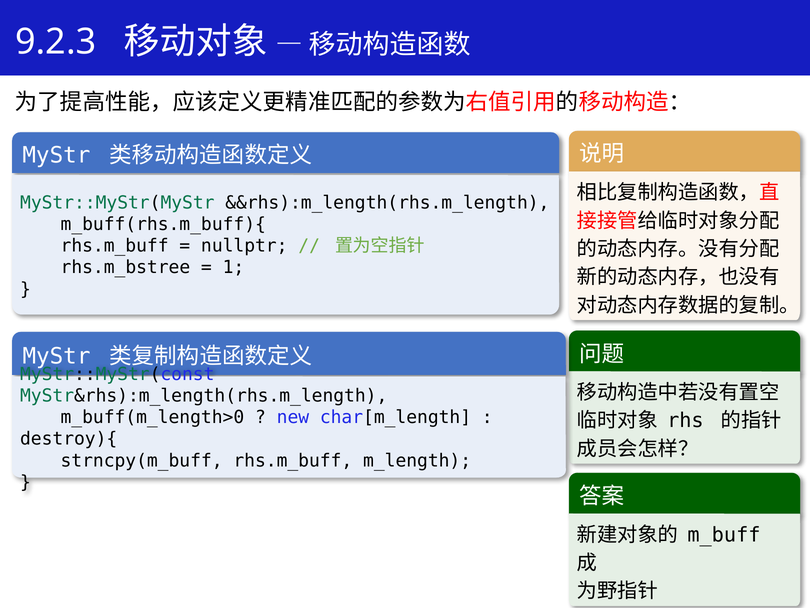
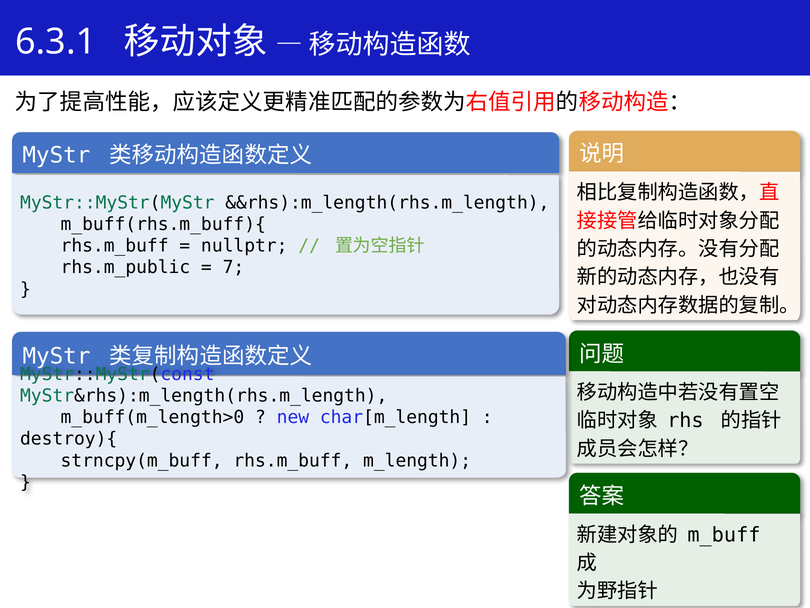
9.2.3: 9.2.3 -> 6.3.1
rhs.m_bstree: rhs.m_bstree -> rhs.m_public
1: 1 -> 7
